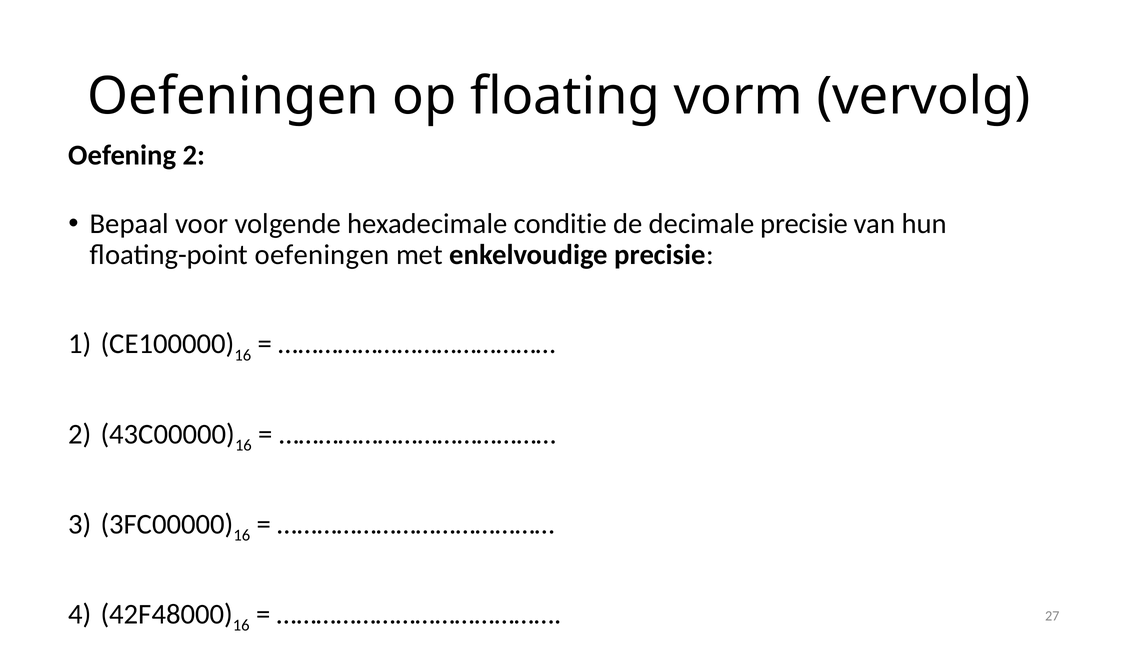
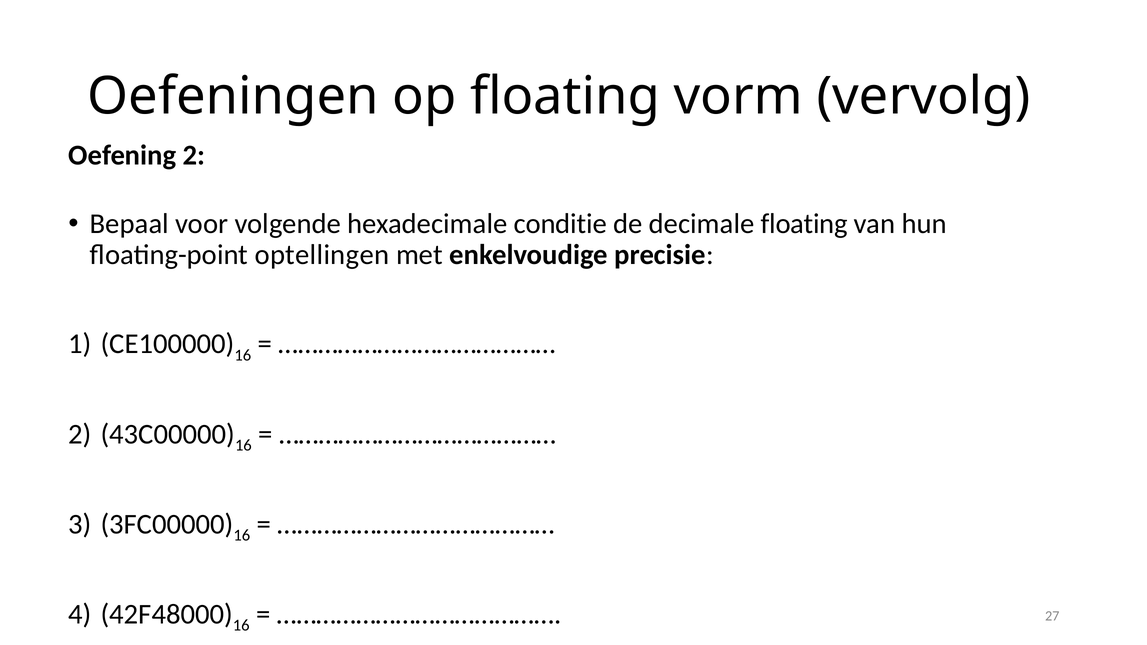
decimale precisie: precisie -> floating
floating-point oefeningen: oefeningen -> optellingen
